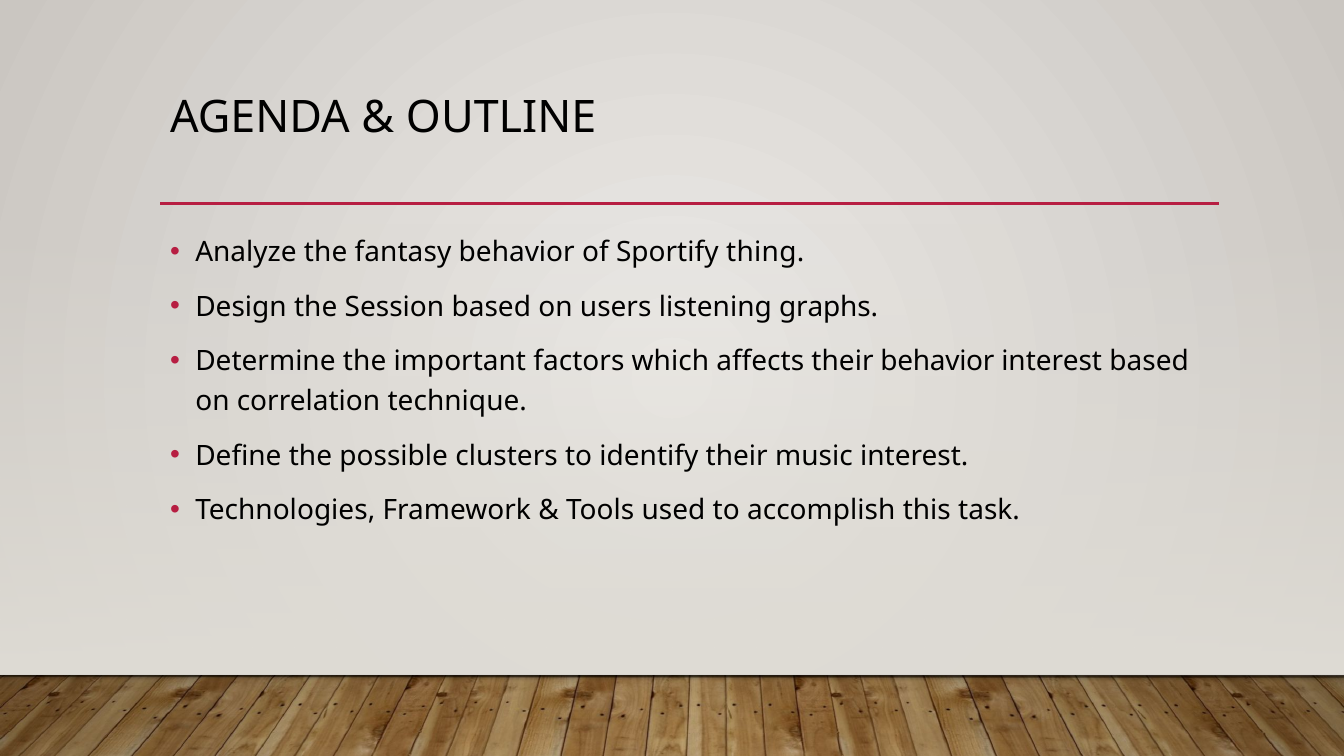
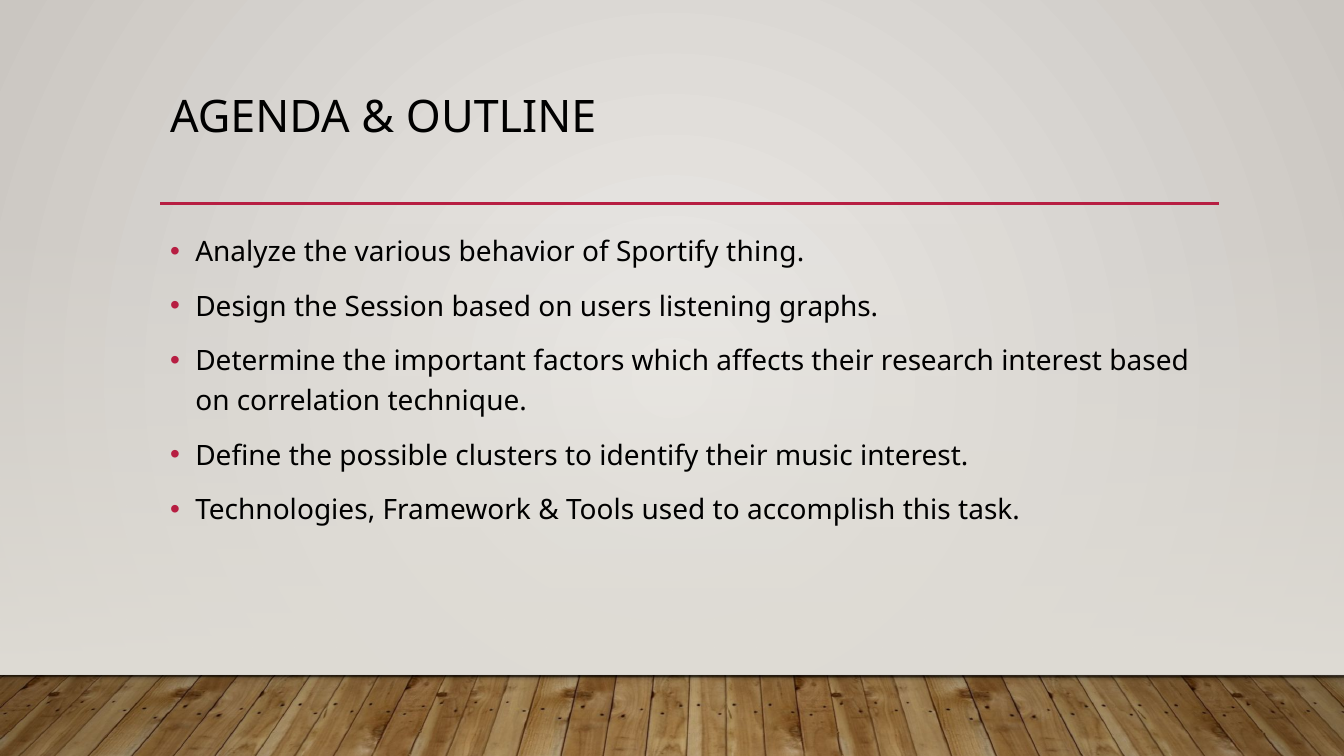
fantasy: fantasy -> various
their behavior: behavior -> research
